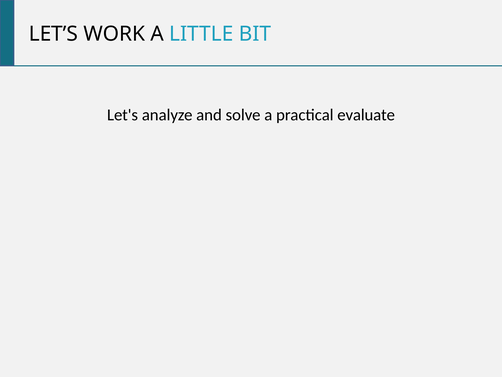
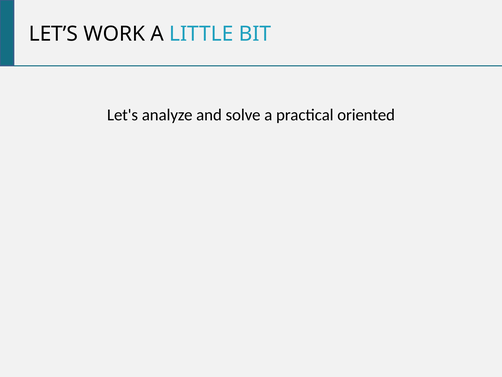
evaluate: evaluate -> oriented
